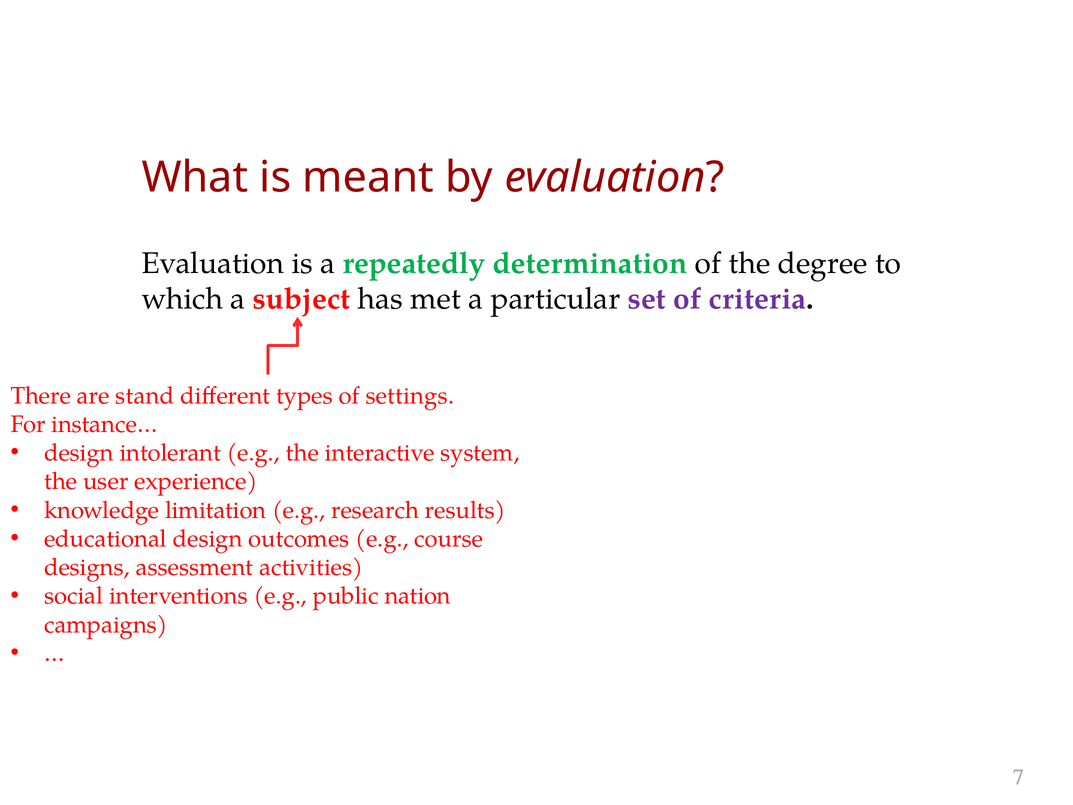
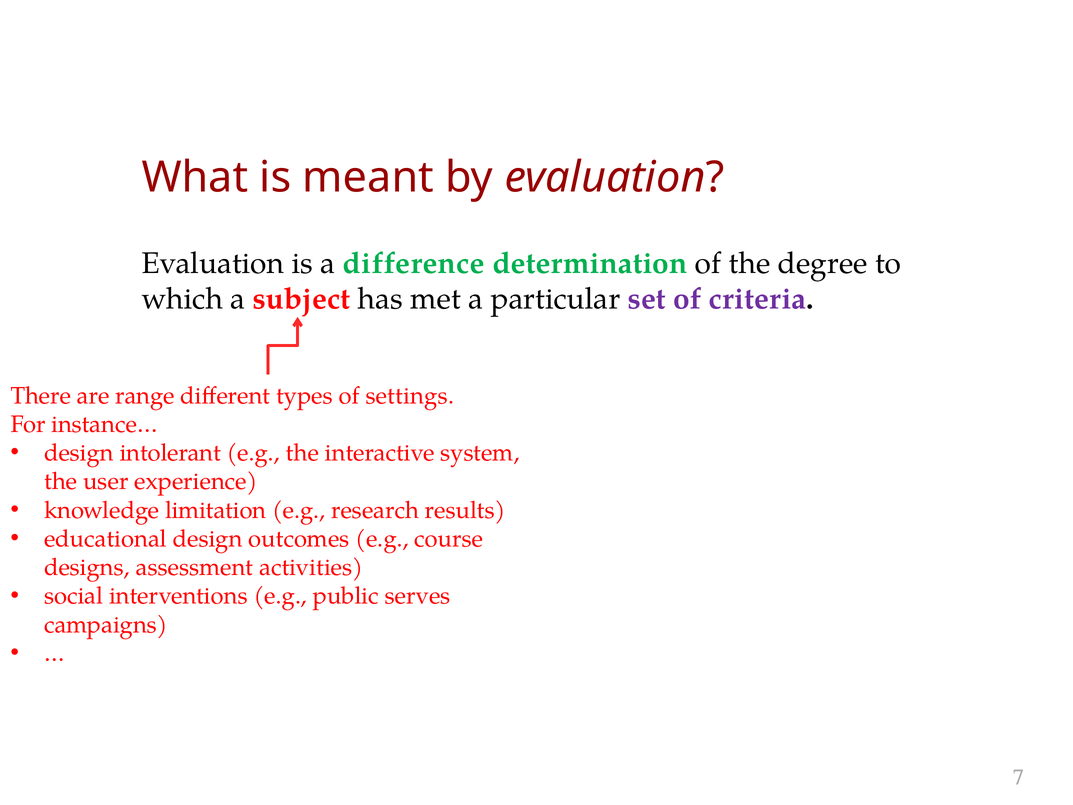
repeatedly: repeatedly -> difference
stand: stand -> range
nation: nation -> serves
